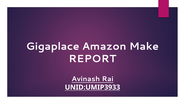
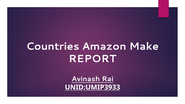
Gigaplace: Gigaplace -> Countries
